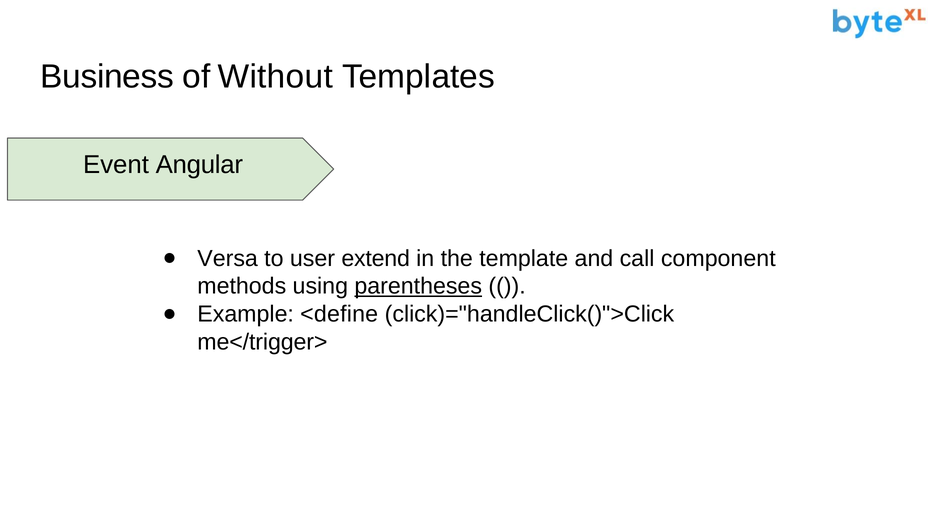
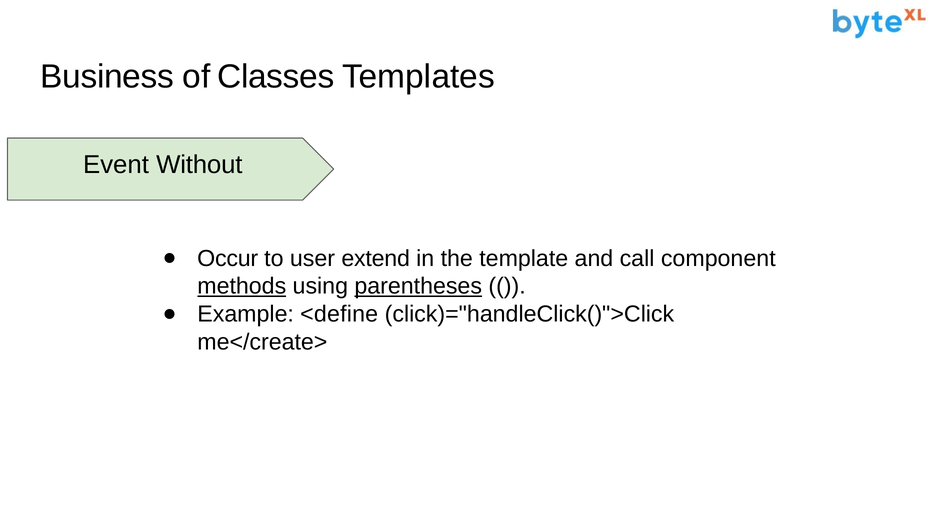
Without: Without -> Classes
Angular: Angular -> Without
Versa: Versa -> Occur
methods underline: none -> present
me</trigger>: me</trigger> -> me</create>
